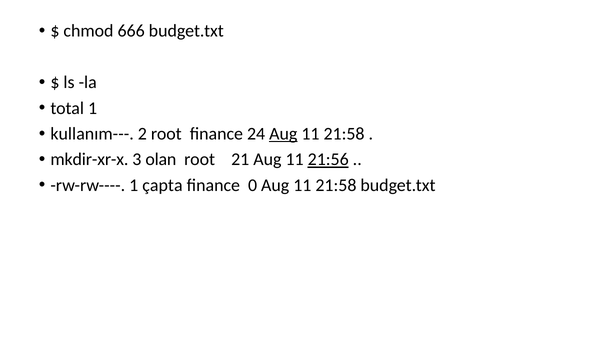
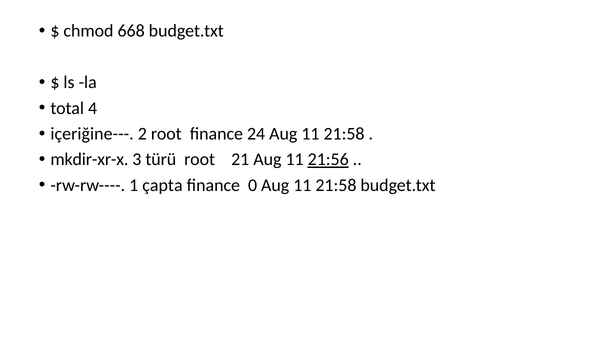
666: 666 -> 668
total 1: 1 -> 4
kullanım---: kullanım--- -> içeriğine---
Aug at (283, 134) underline: present -> none
olan: olan -> türü
